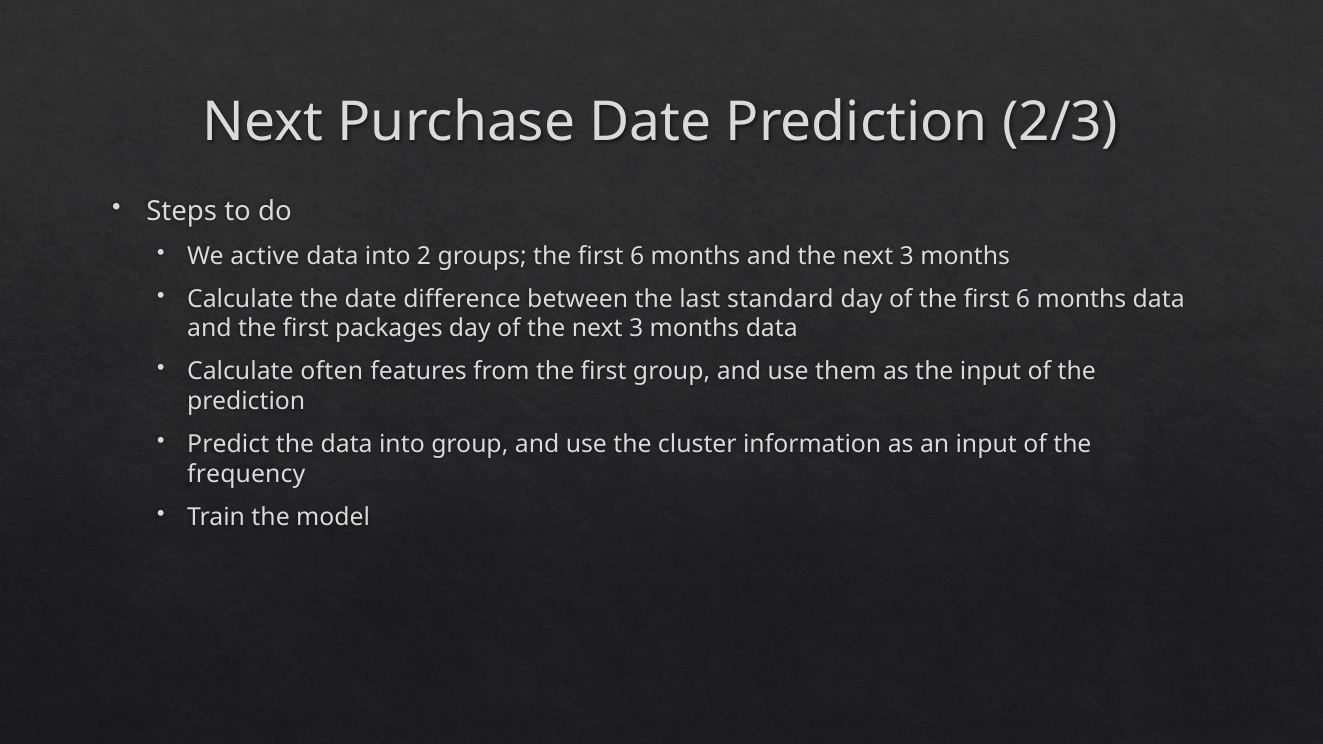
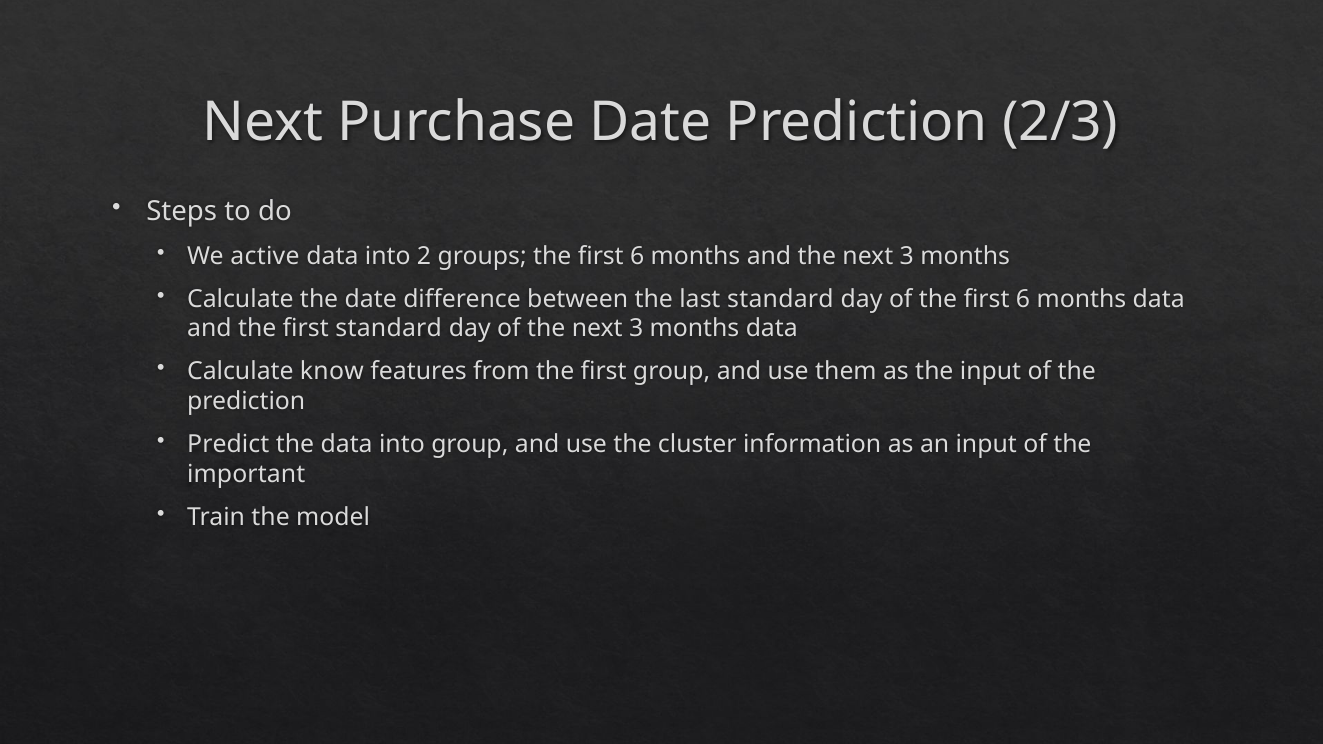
first packages: packages -> standard
often: often -> know
frequency: frequency -> important
